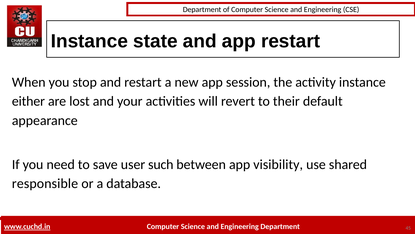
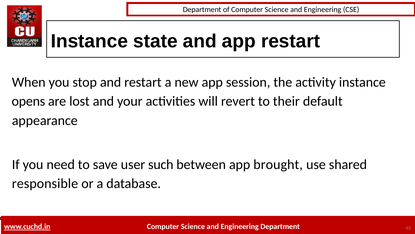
either: either -> opens
visibility: visibility -> brought
